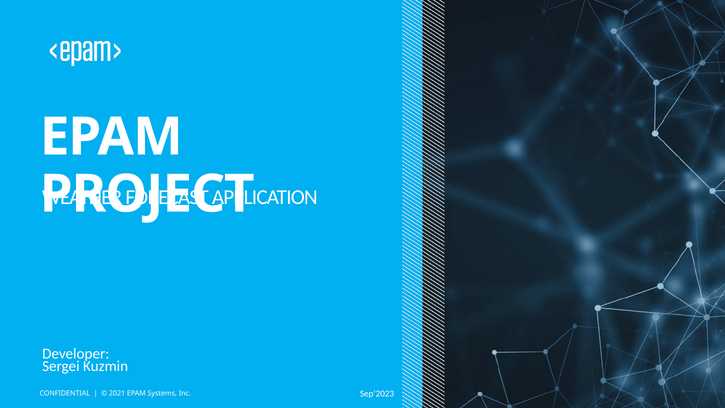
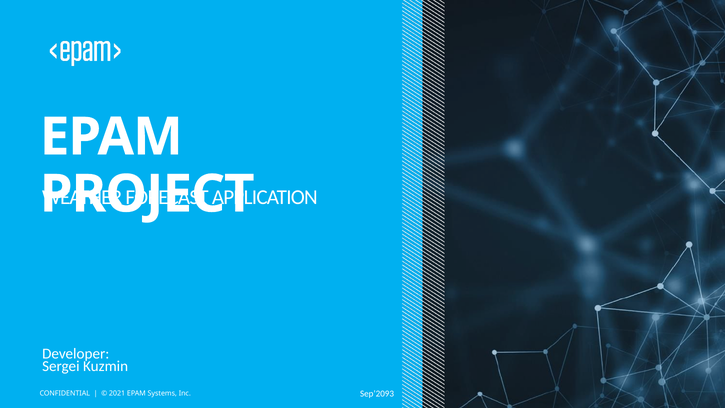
Sep’2023: Sep’2023 -> Sep’2093
